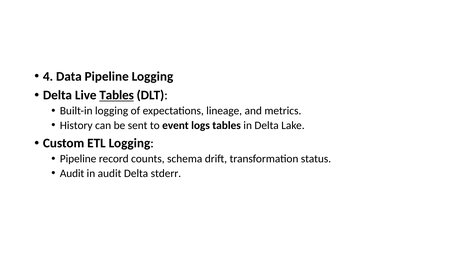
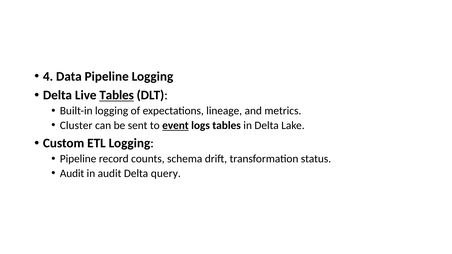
History: History -> Cluster
event underline: none -> present
stderr: stderr -> query
